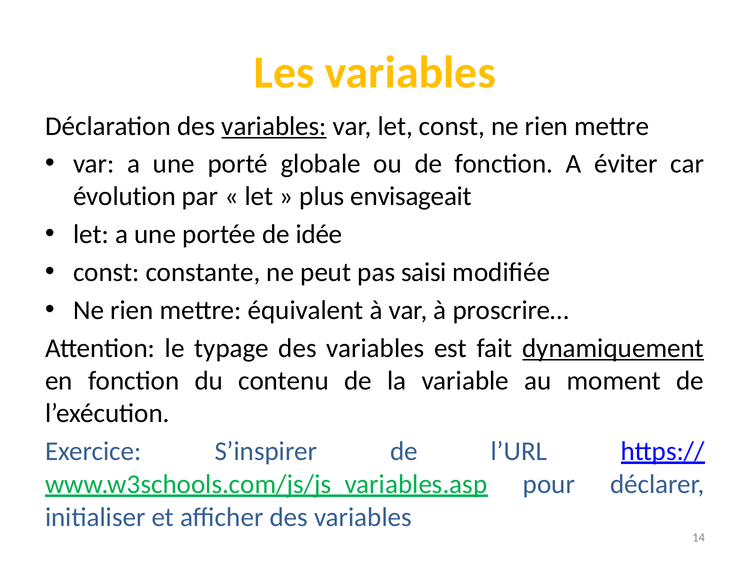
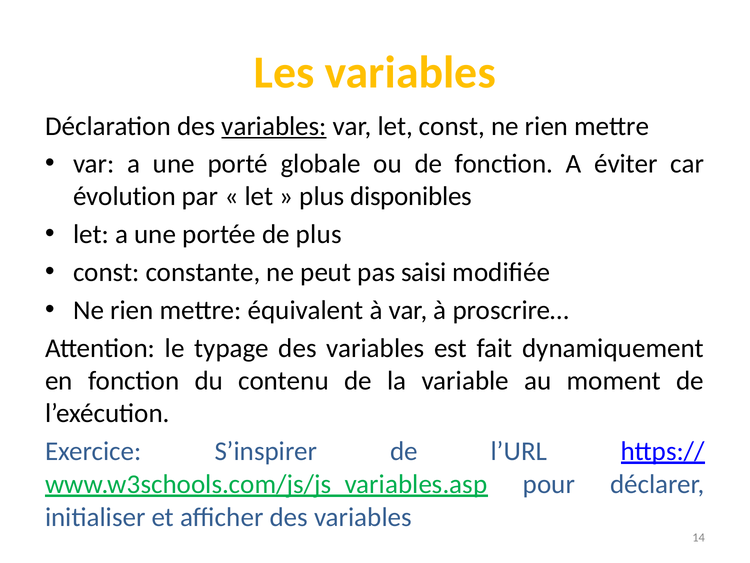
envisageait: envisageait -> disponibles
de idée: idée -> plus
dynamiquement underline: present -> none
